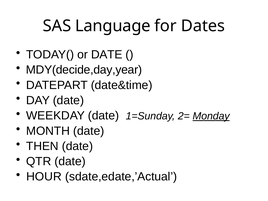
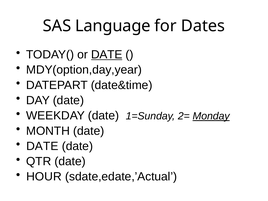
DATE at (107, 55) underline: none -> present
MDY(decide,day,year: MDY(decide,day,year -> MDY(option,day,year
THEN at (42, 146): THEN -> DATE
